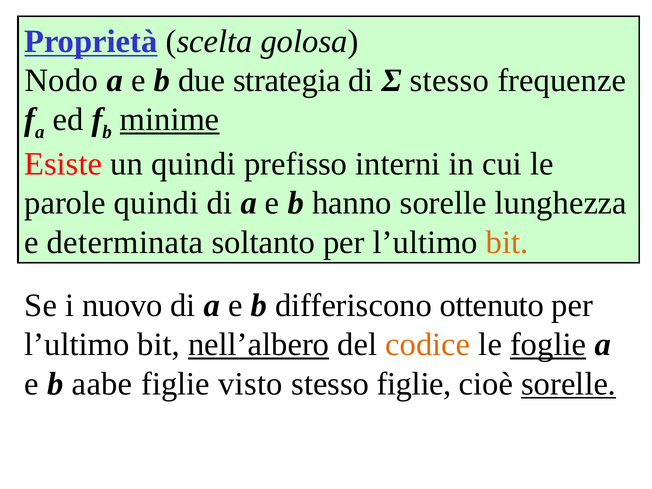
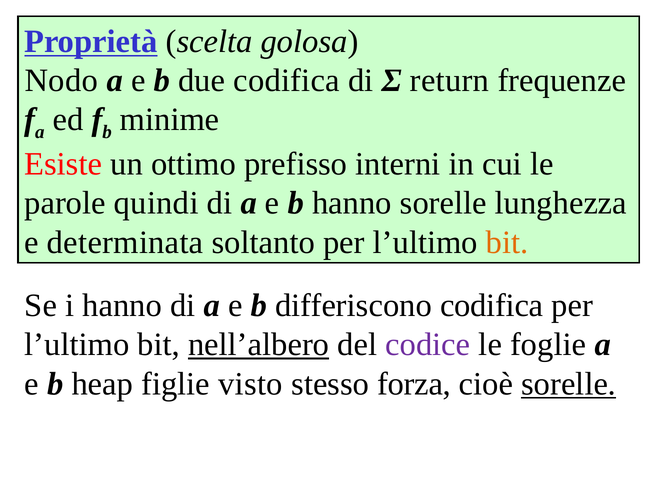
due strategia: strategia -> codifica
Σ stesso: stesso -> return
minime underline: present -> none
un quindi: quindi -> ottimo
i nuovo: nuovo -> hanno
differiscono ottenuto: ottenuto -> codifica
codice colour: orange -> purple
foglie underline: present -> none
aabe: aabe -> heap
stesso figlie: figlie -> forza
